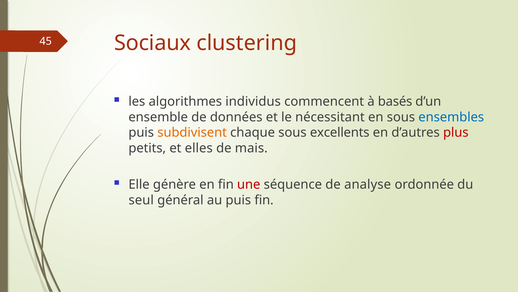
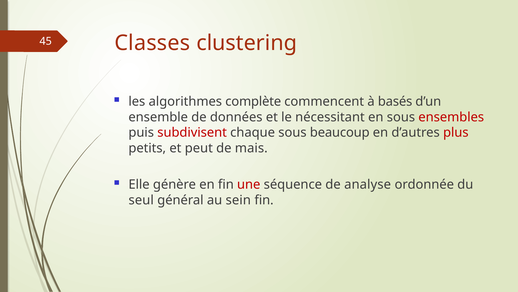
Sociaux: Sociaux -> Classes
individus: individus -> complète
ensembles colour: blue -> red
subdivisent colour: orange -> red
excellents: excellents -> beaucoup
elles: elles -> peut
au puis: puis -> sein
